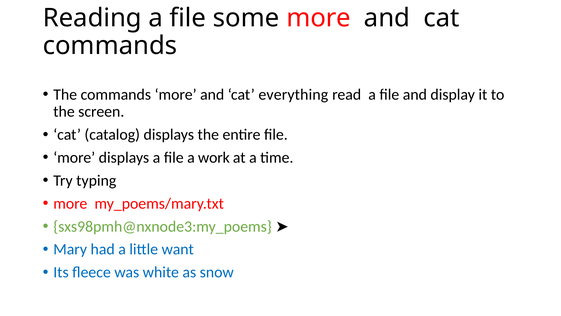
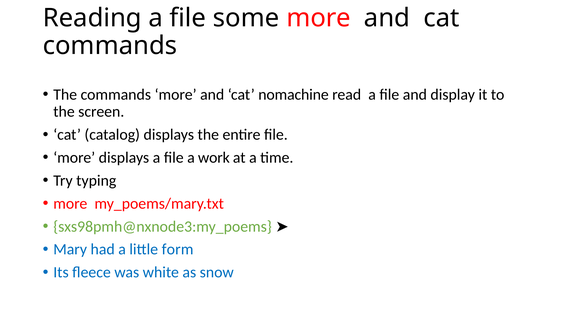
everything: everything -> nomachine
want: want -> form
